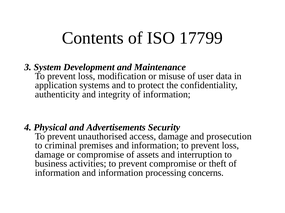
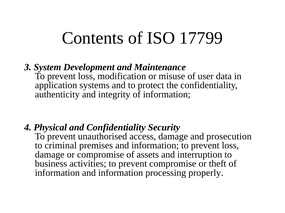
and Advertisements: Advertisements -> Confidentiality
concerns: concerns -> properly
